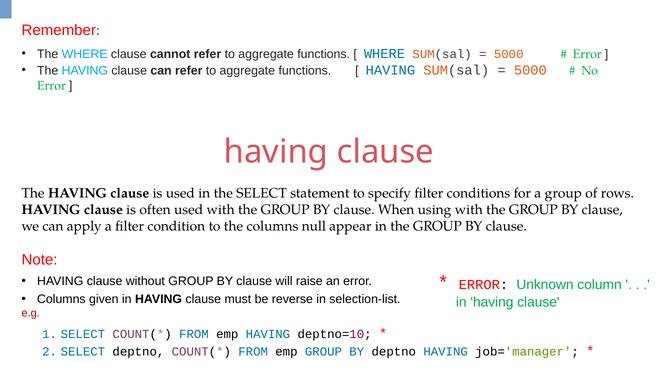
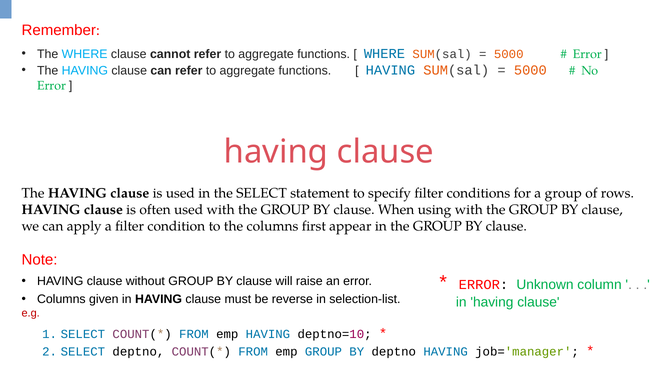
null: null -> first
